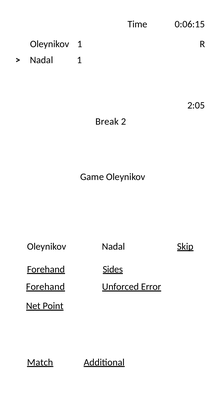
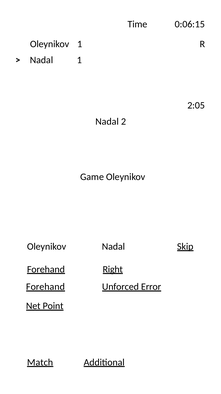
Break at (107, 121): Break -> Nadal
Sides: Sides -> Right
